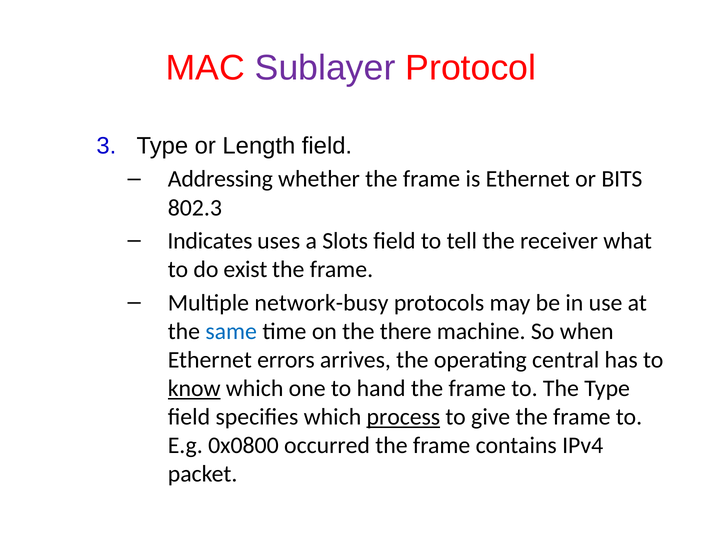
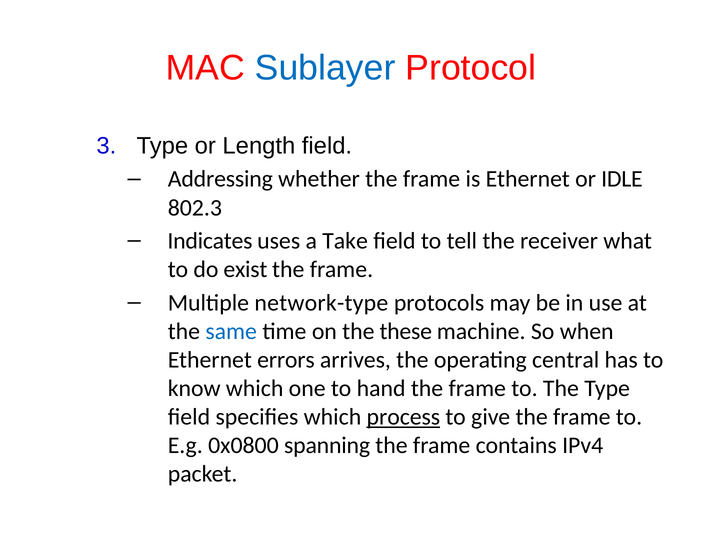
Sublayer colour: purple -> blue
BITS: BITS -> IDLE
Slots: Slots -> Take
network-busy: network-busy -> network-type
there: there -> these
know underline: present -> none
occurred: occurred -> spanning
